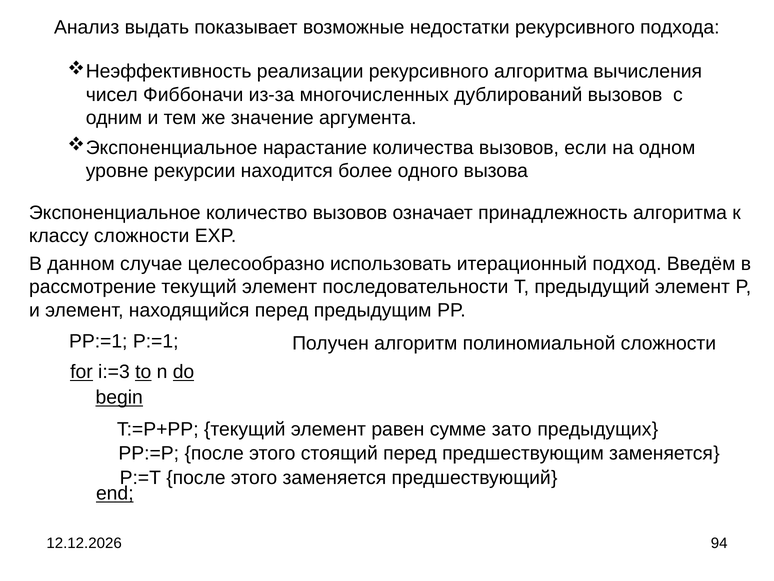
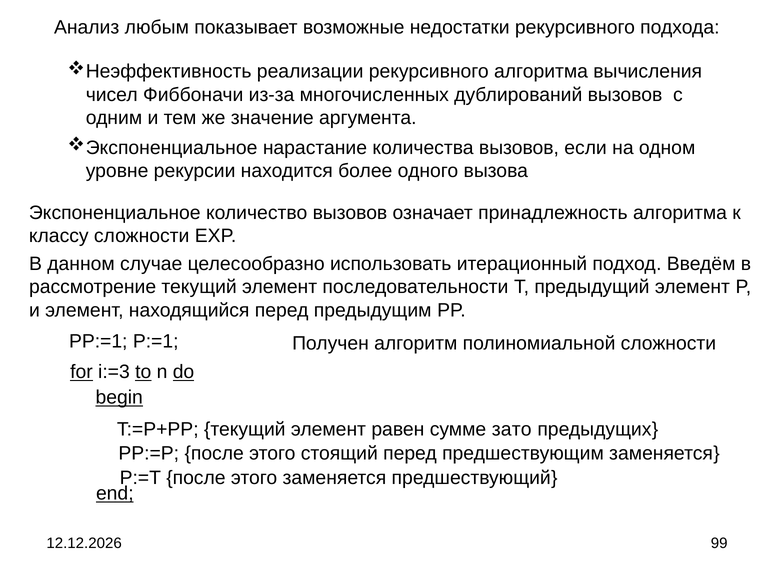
выдать: выдать -> любым
94: 94 -> 99
